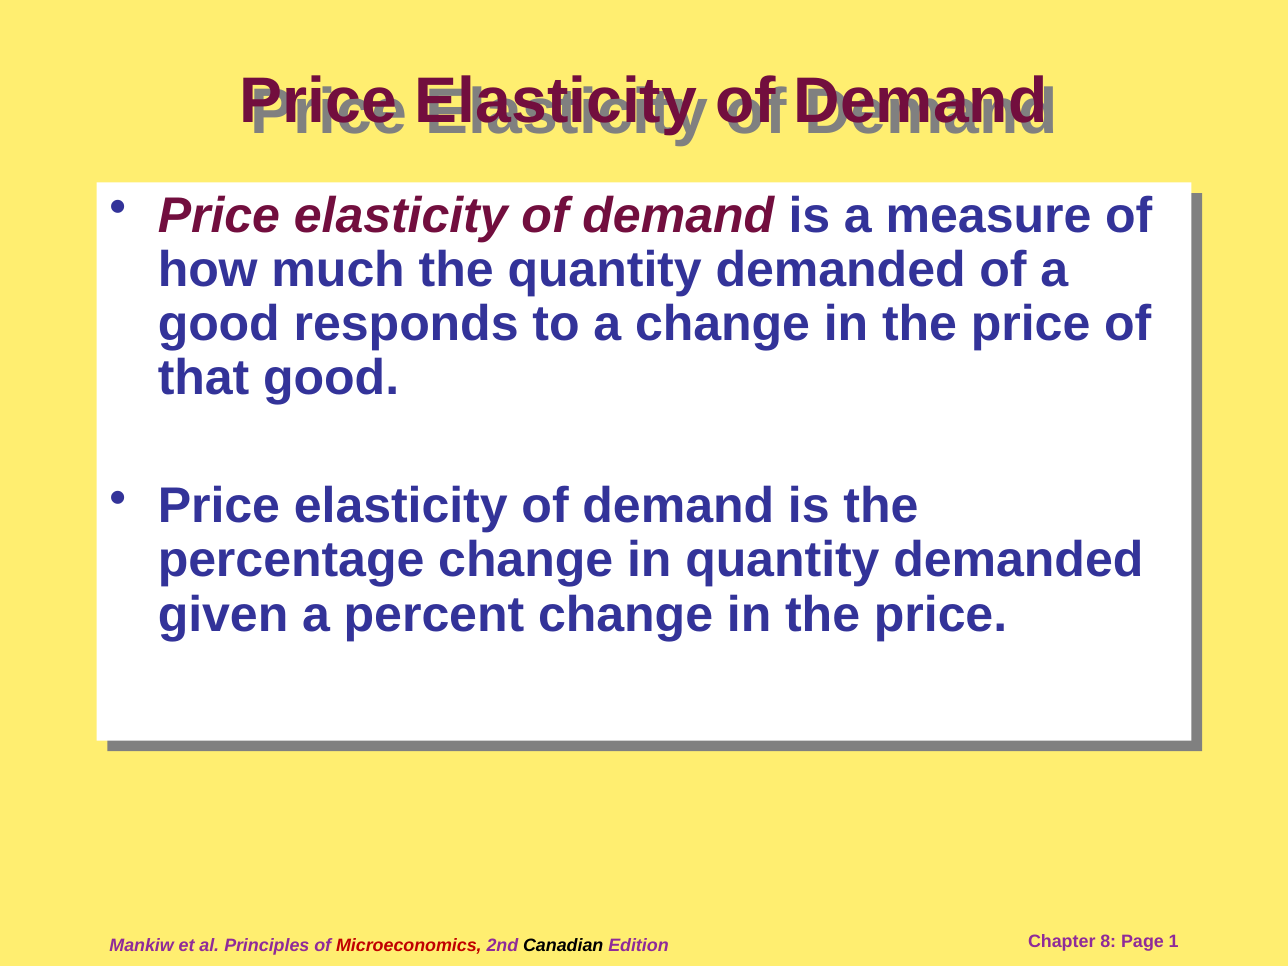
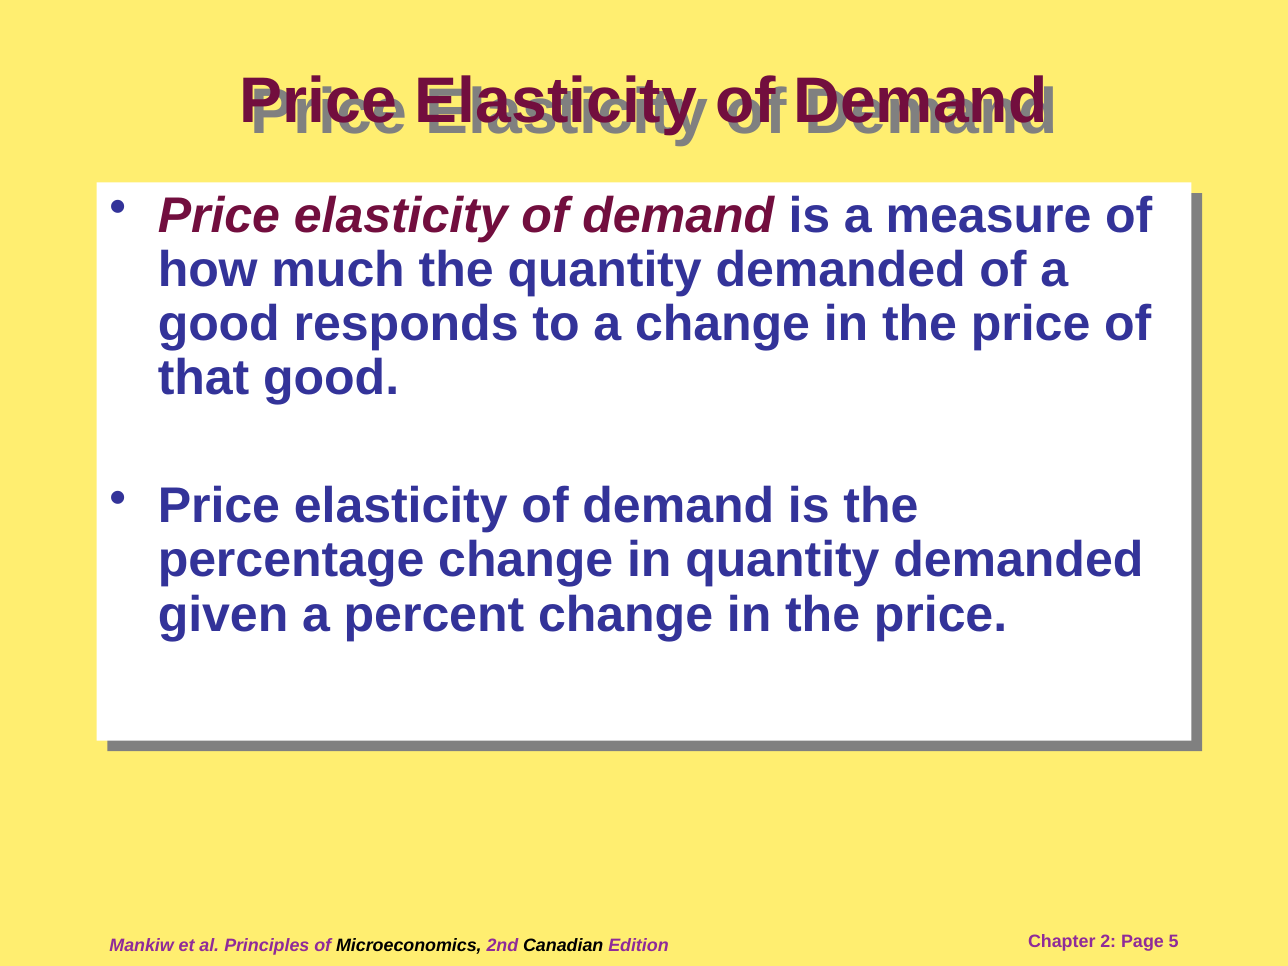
Microeconomics colour: red -> black
8: 8 -> 2
1: 1 -> 5
